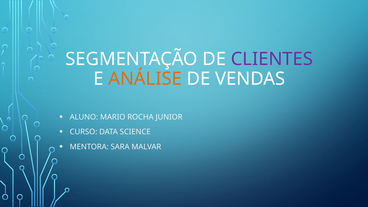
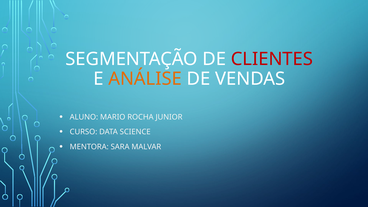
CLIENTES colour: purple -> red
